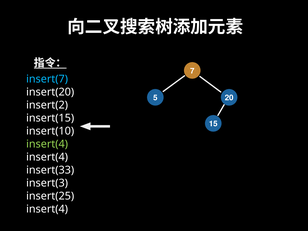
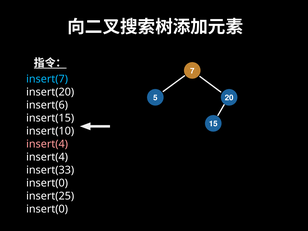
insert(2: insert(2 -> insert(6
insert(4 at (47, 144) colour: light green -> pink
insert(3 at (47, 183): insert(3 -> insert(0
insert(4 at (47, 209): insert(4 -> insert(0
